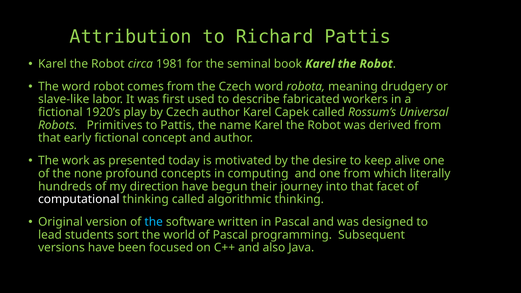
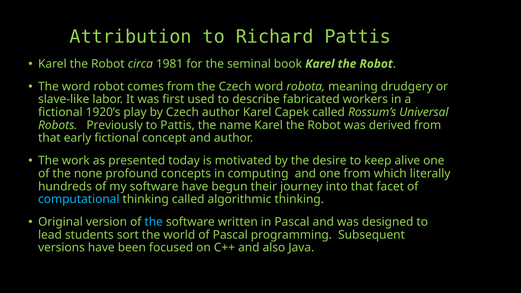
Primitives: Primitives -> Previously
my direction: direction -> software
computational colour: white -> light blue
